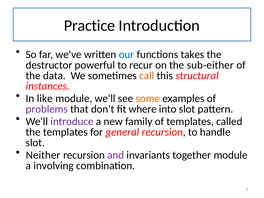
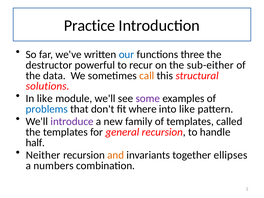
takes: takes -> three
instances: instances -> solutions
some colour: orange -> purple
problems colour: purple -> blue
into slot: slot -> like
slot at (35, 143): slot -> half
and colour: purple -> orange
together module: module -> ellipses
involving: involving -> numbers
